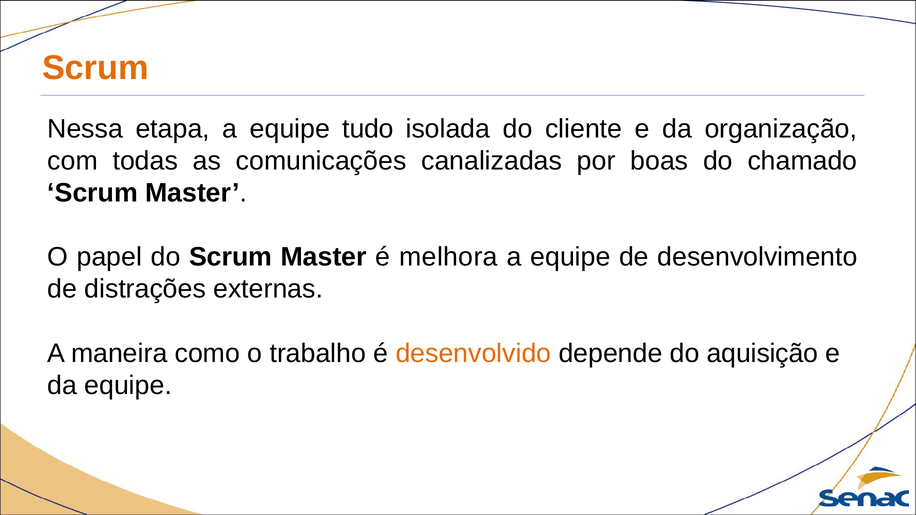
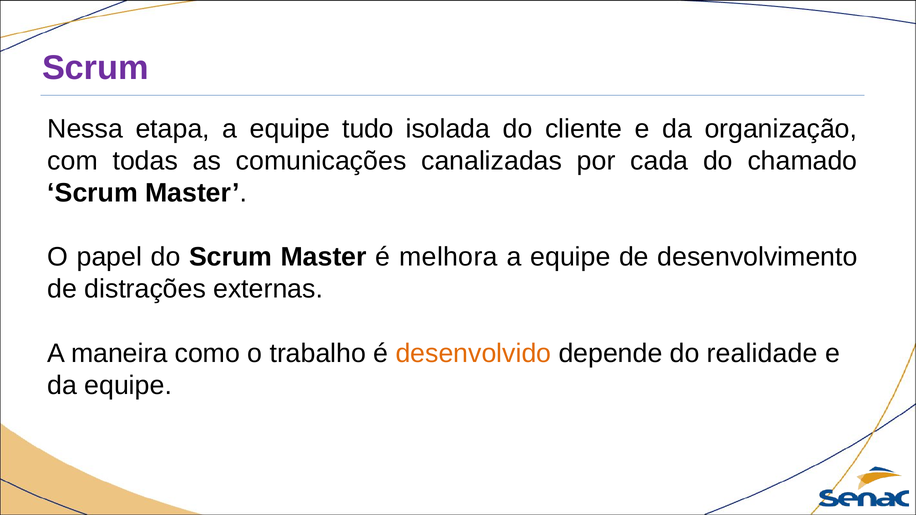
Scrum at (95, 68) colour: orange -> purple
boas: boas -> cada
aquisição: aquisição -> realidade
